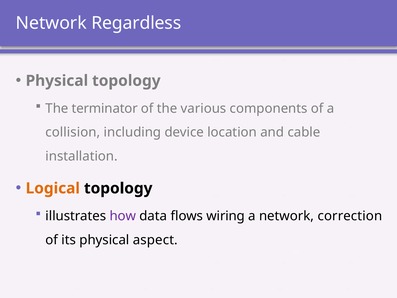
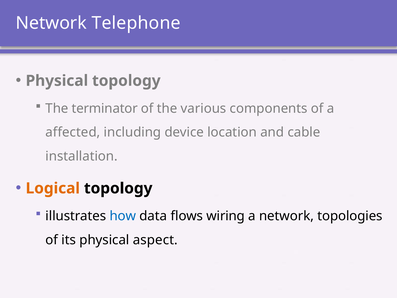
Regardless: Regardless -> Telephone
collision: collision -> affected
how colour: purple -> blue
correction: correction -> topologies
